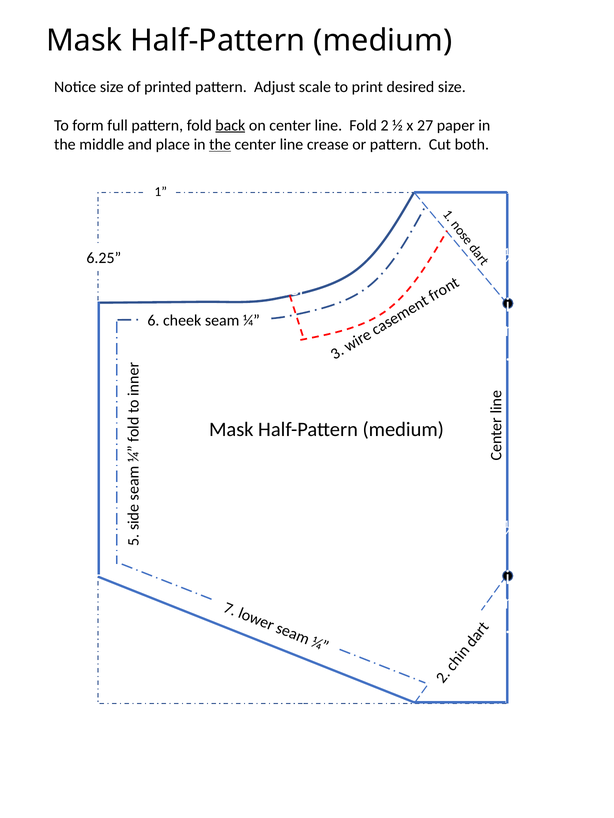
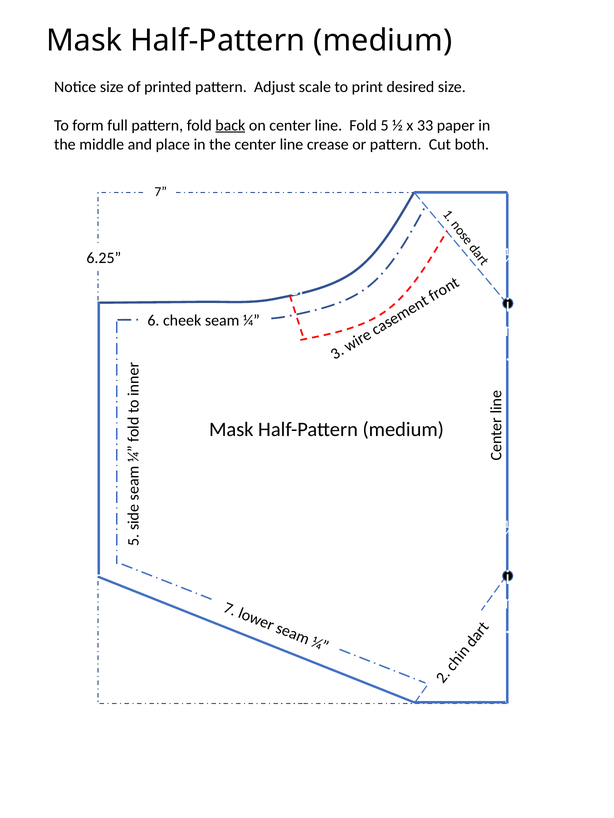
Fold 2: 2 -> 5
27: 27 -> 33
the at (220, 145) underline: present -> none
1 at (161, 192): 1 -> 7
